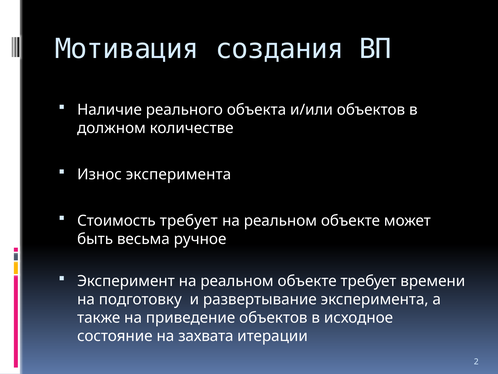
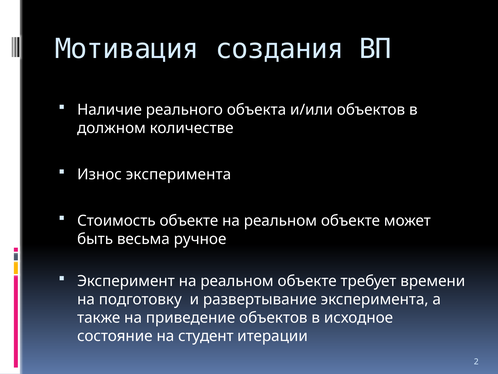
Стоимость требует: требует -> объекте
захвата: захвата -> студент
